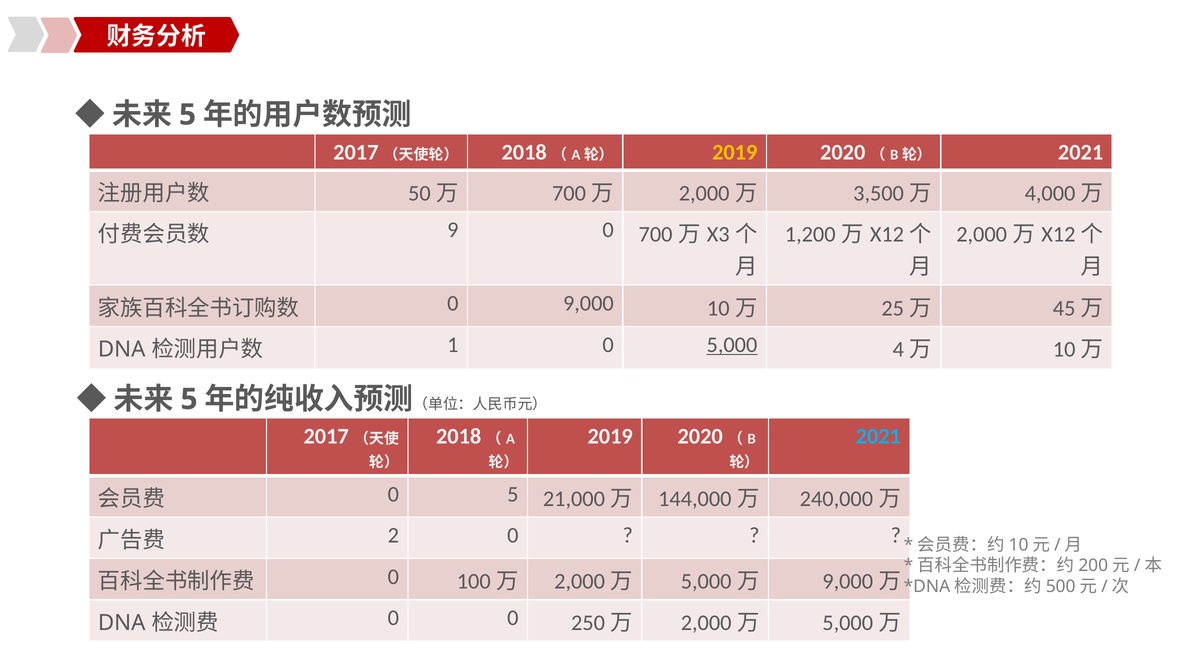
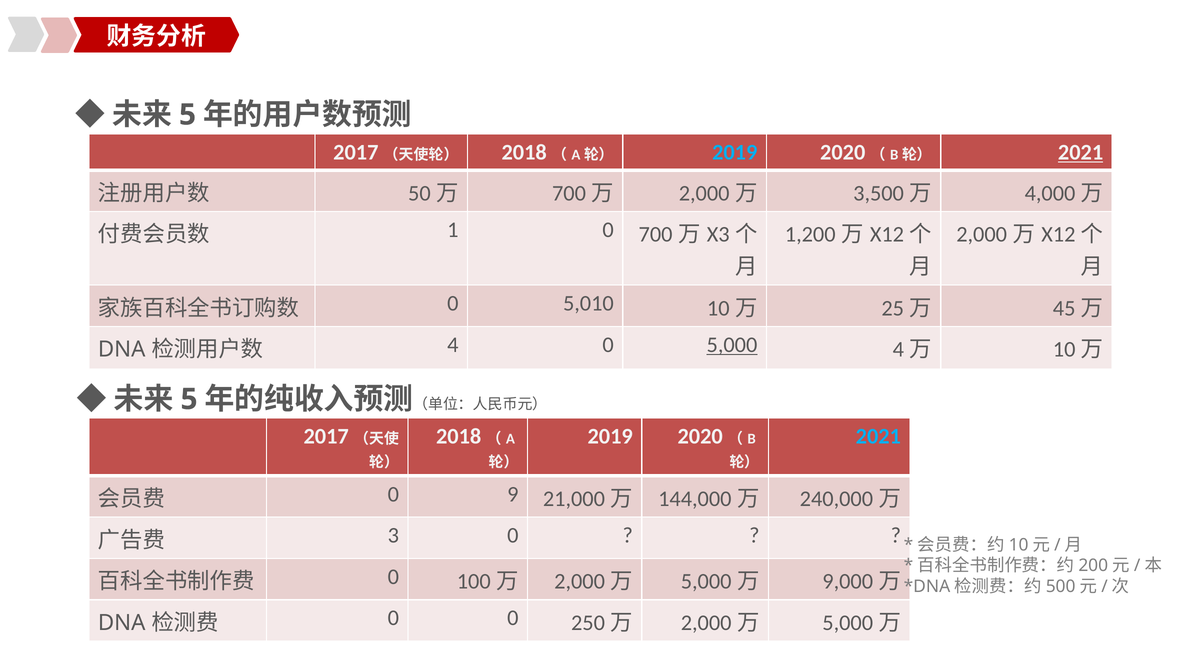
2019 at (735, 153) colour: yellow -> light blue
2021 at (1081, 153) underline: none -> present
9: 9 -> 1
9,000: 9,000 -> 5,010
1: 1 -> 4
0 5: 5 -> 9
2: 2 -> 3
